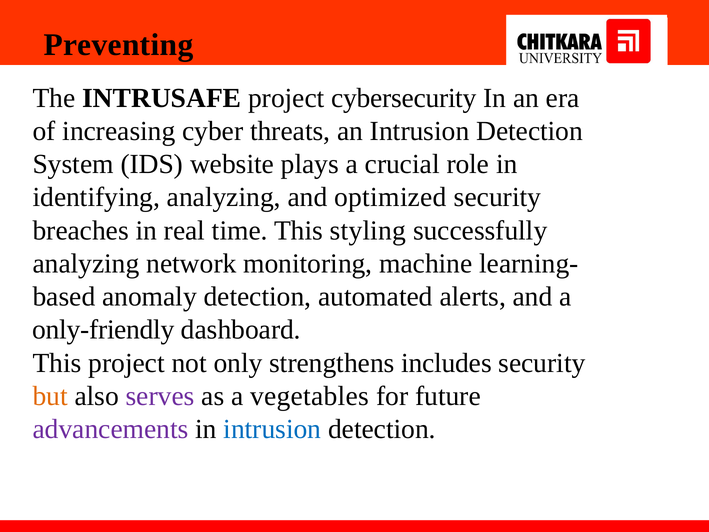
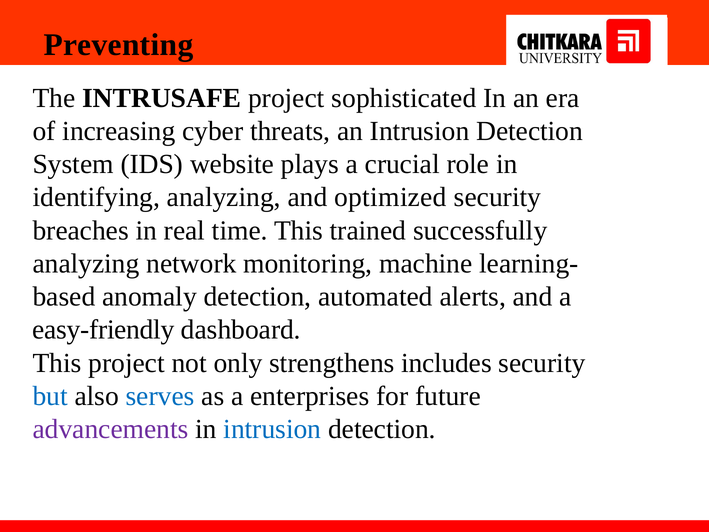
cybersecurity: cybersecurity -> sophisticated
styling: styling -> trained
only-friendly: only-friendly -> easy-friendly
but colour: orange -> blue
serves colour: purple -> blue
vegetables: vegetables -> enterprises
